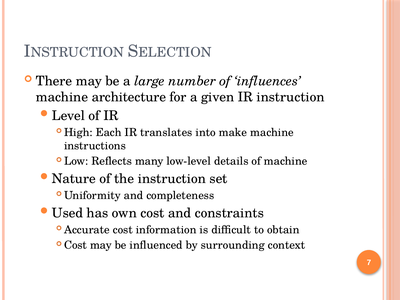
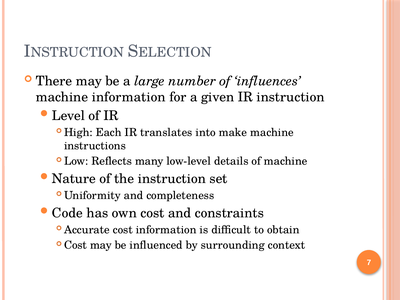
machine architecture: architecture -> information
Used: Used -> Code
